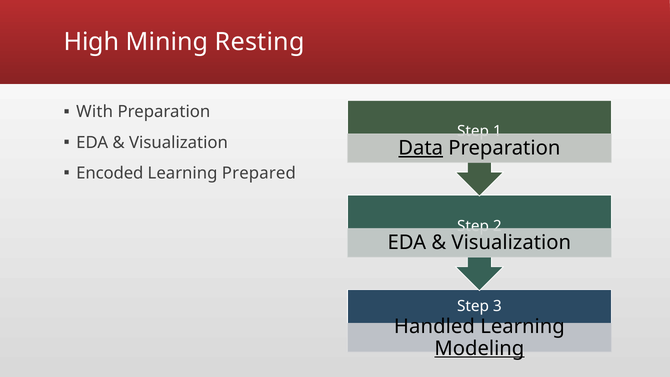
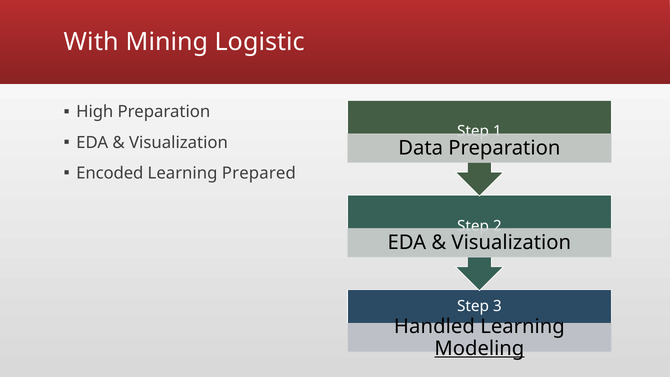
High: High -> With
Resting: Resting -> Logistic
With: With -> High
Data underline: present -> none
